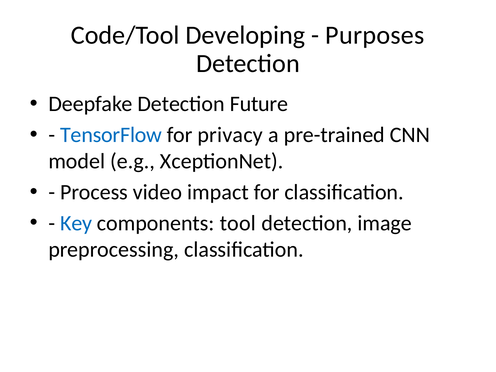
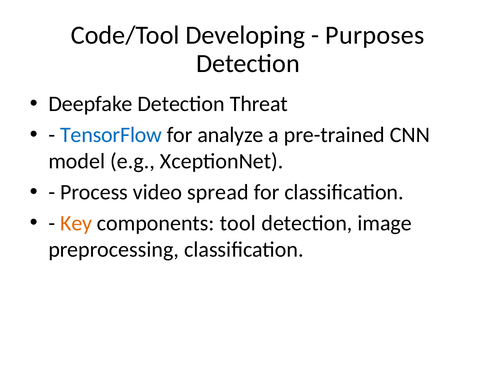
Future: Future -> Threat
privacy: privacy -> analyze
impact: impact -> spread
Key colour: blue -> orange
